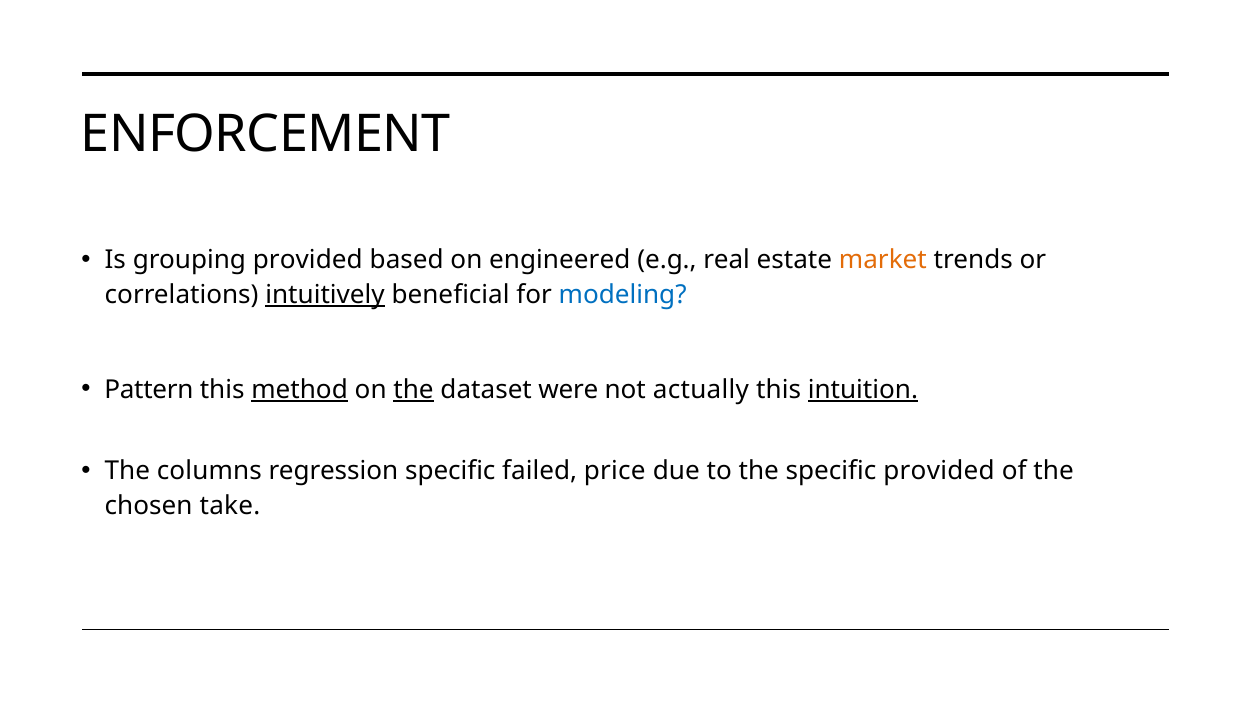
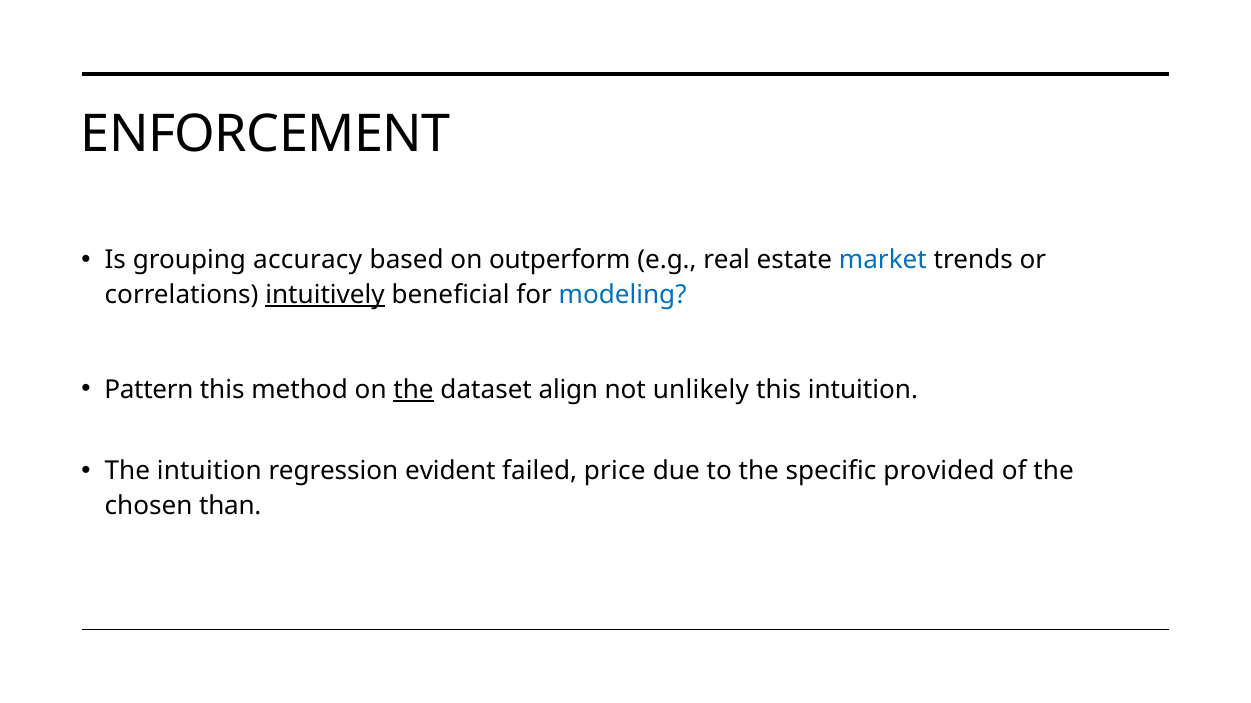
grouping provided: provided -> accuracy
engineered: engineered -> outperform
market colour: orange -> blue
method underline: present -> none
were: were -> align
actually: actually -> unlikely
intuition at (863, 390) underline: present -> none
The columns: columns -> intuition
regression specific: specific -> evident
take: take -> than
